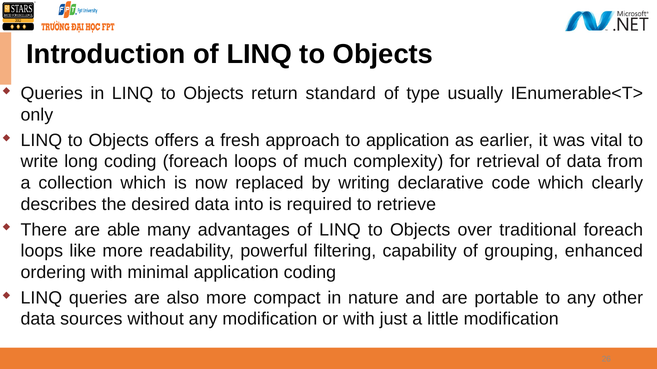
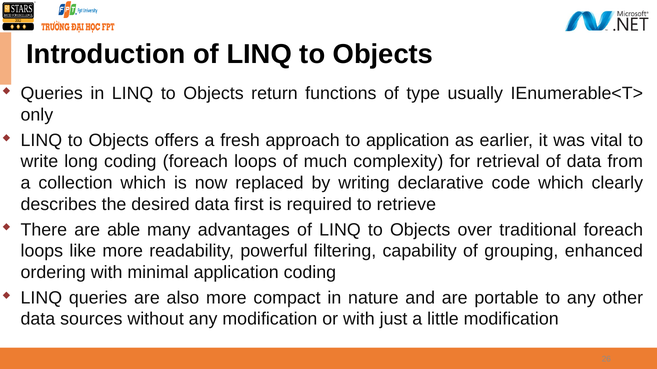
standard: standard -> functions
into: into -> first
